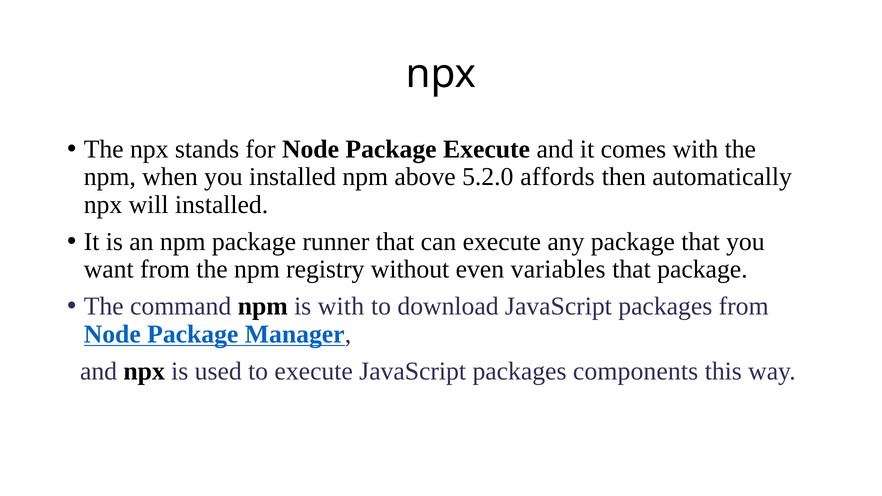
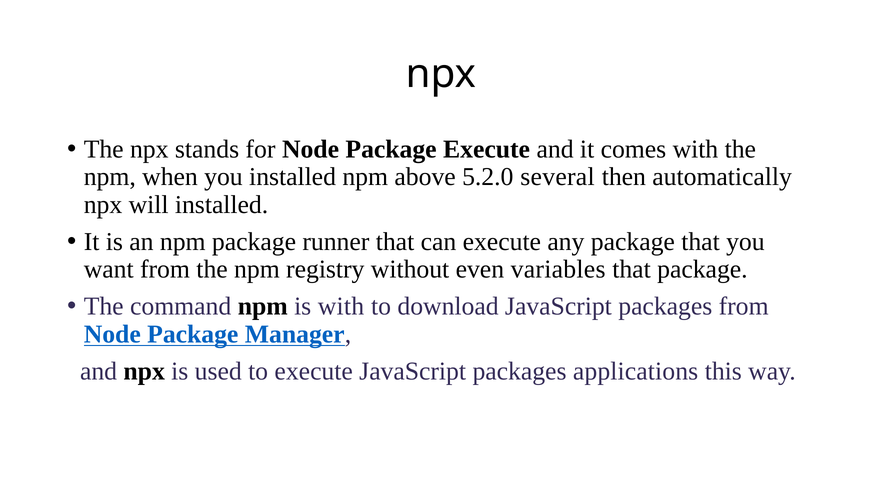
affords: affords -> several
components: components -> applications
